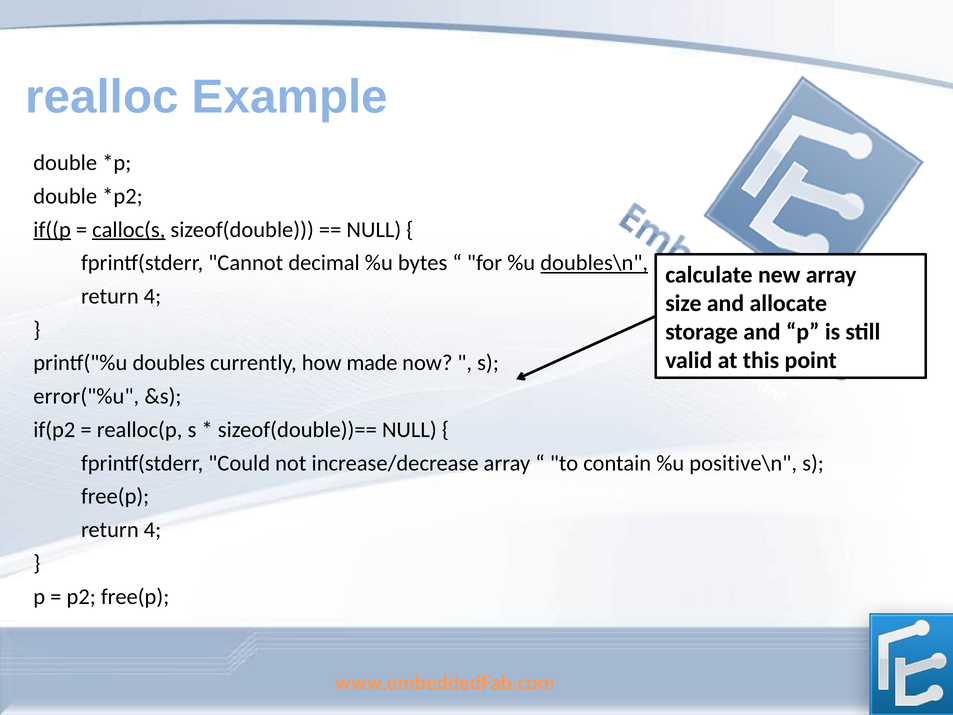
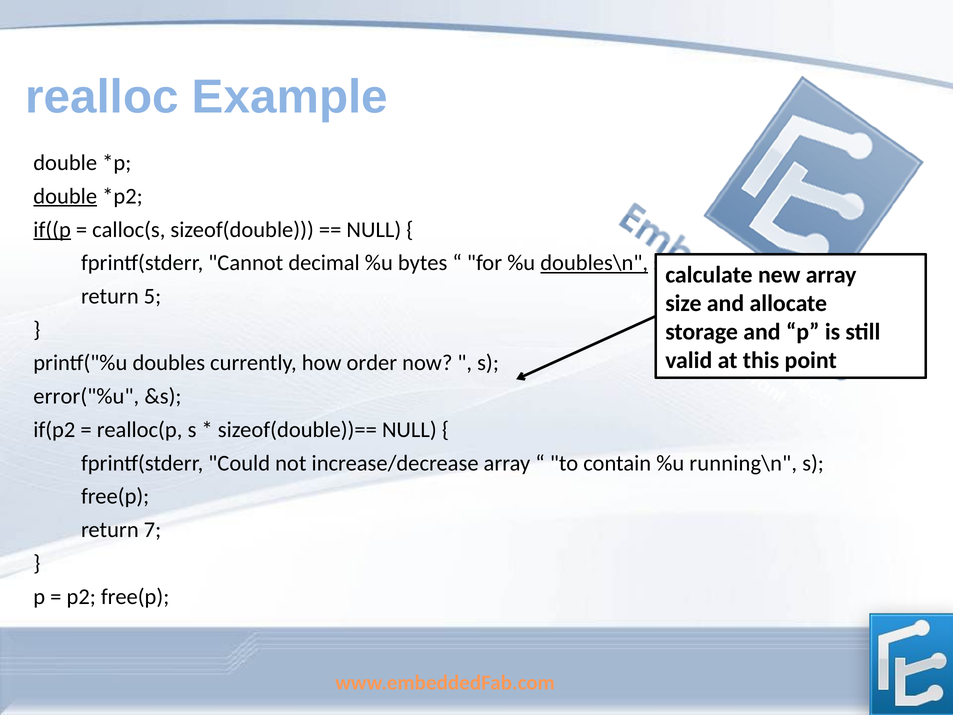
double at (65, 196) underline: none -> present
calloc(s underline: present -> none
4 at (152, 296): 4 -> 5
made: made -> order
positive\n: positive\n -> running\n
4 at (152, 530): 4 -> 7
